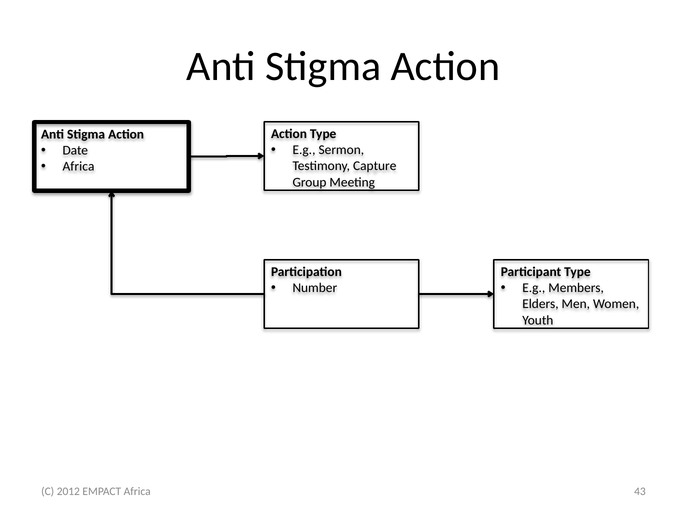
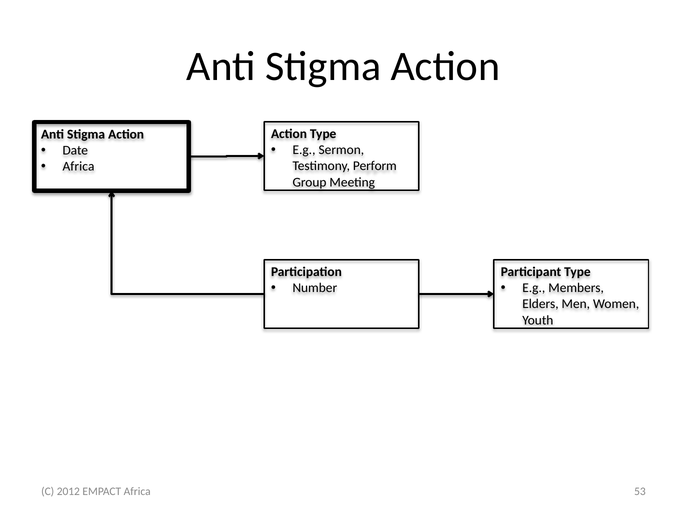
Capture: Capture -> Perform
43: 43 -> 53
